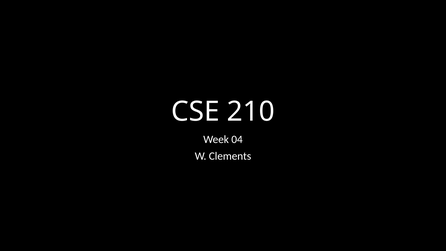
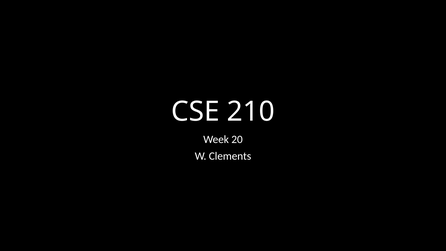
04: 04 -> 20
